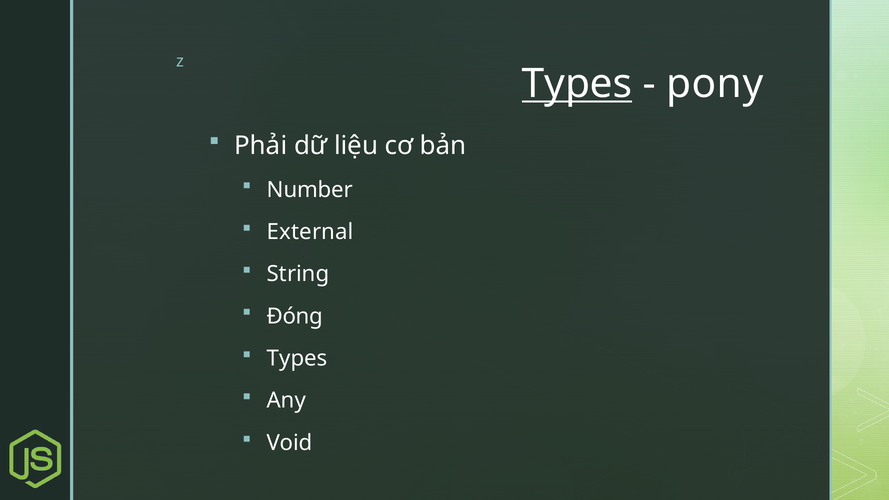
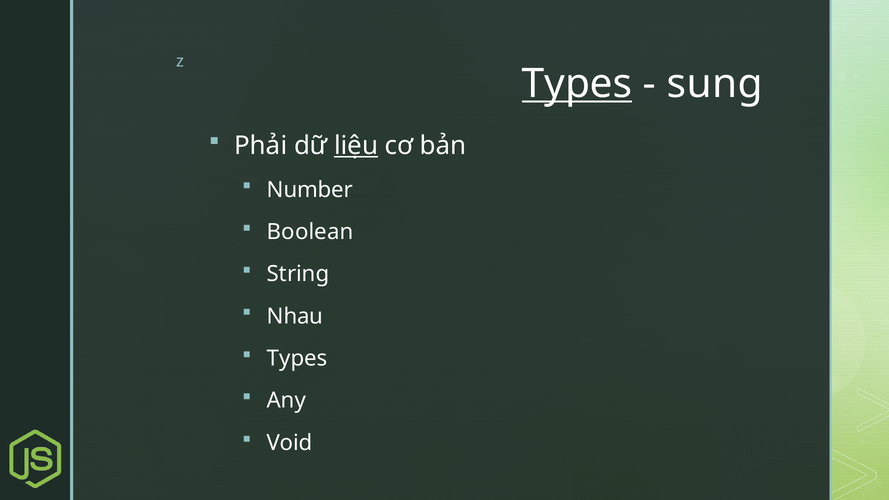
pony: pony -> sung
liệu underline: none -> present
External: External -> Boolean
Đóng: Đóng -> Nhau
